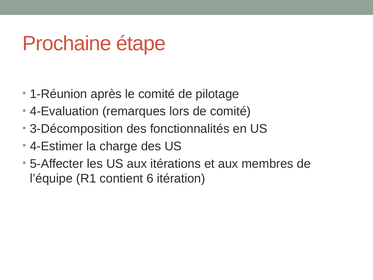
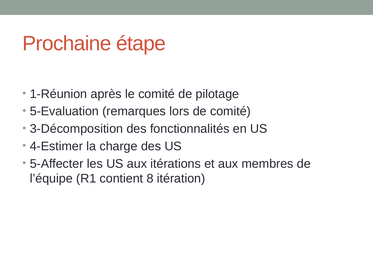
4-Evaluation: 4-Evaluation -> 5-Evaluation
6: 6 -> 8
